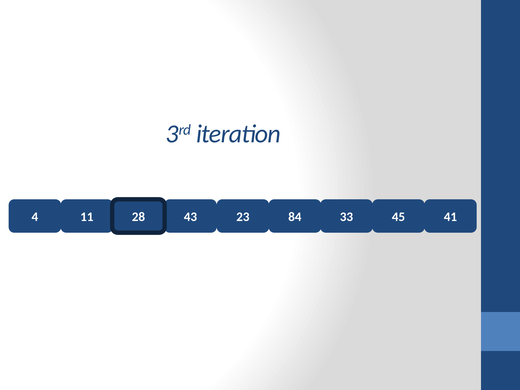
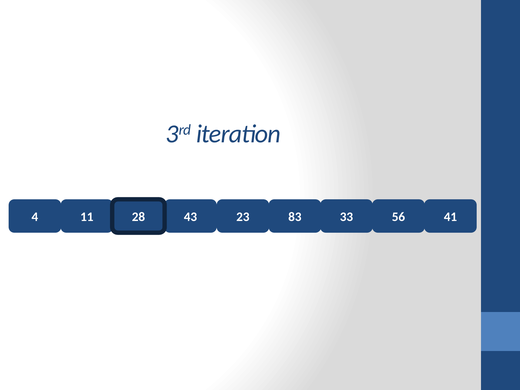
84: 84 -> 83
45: 45 -> 56
